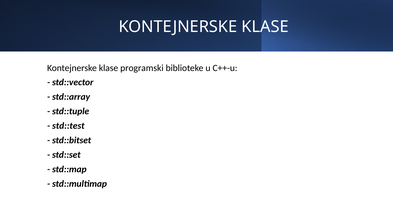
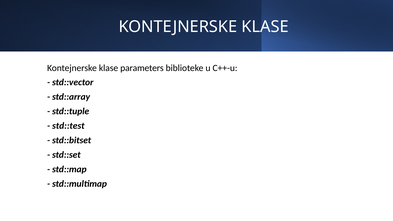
programski: programski -> parameters
